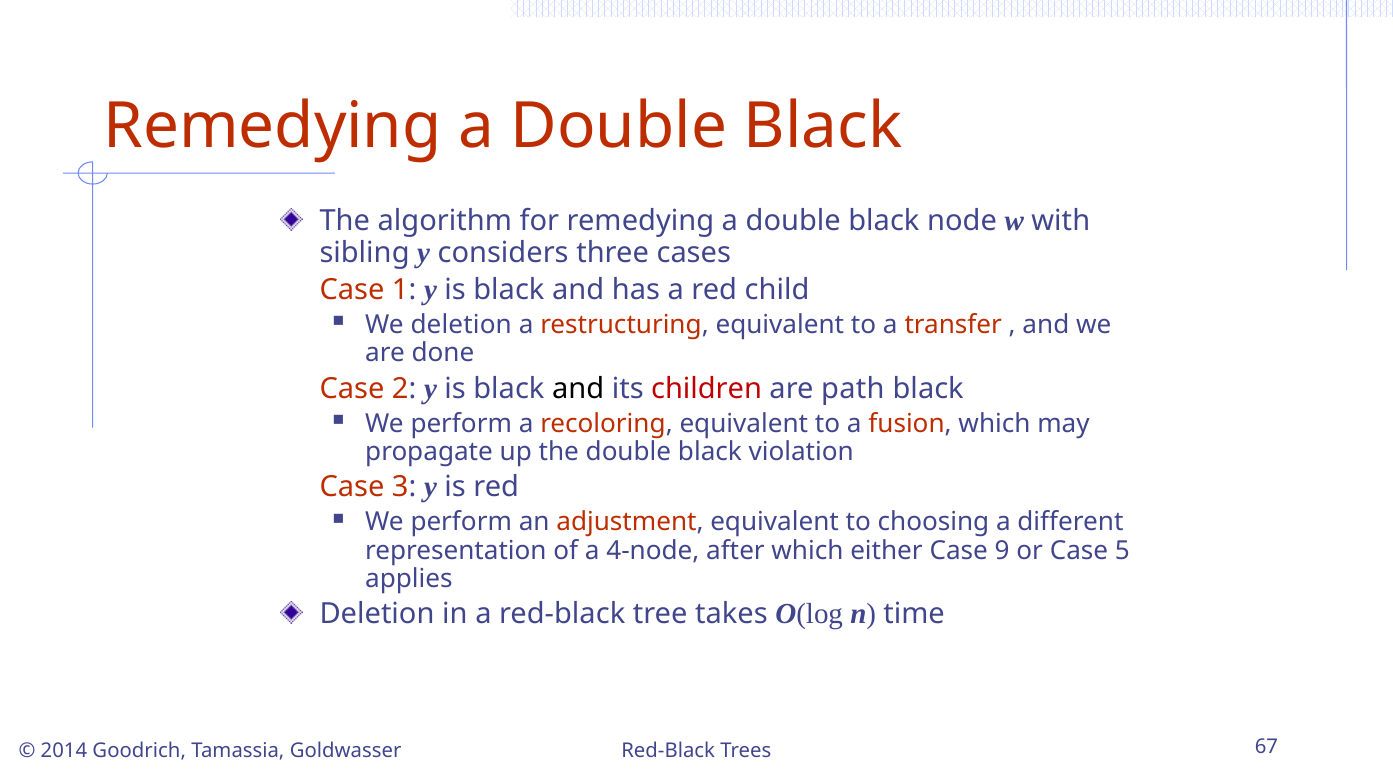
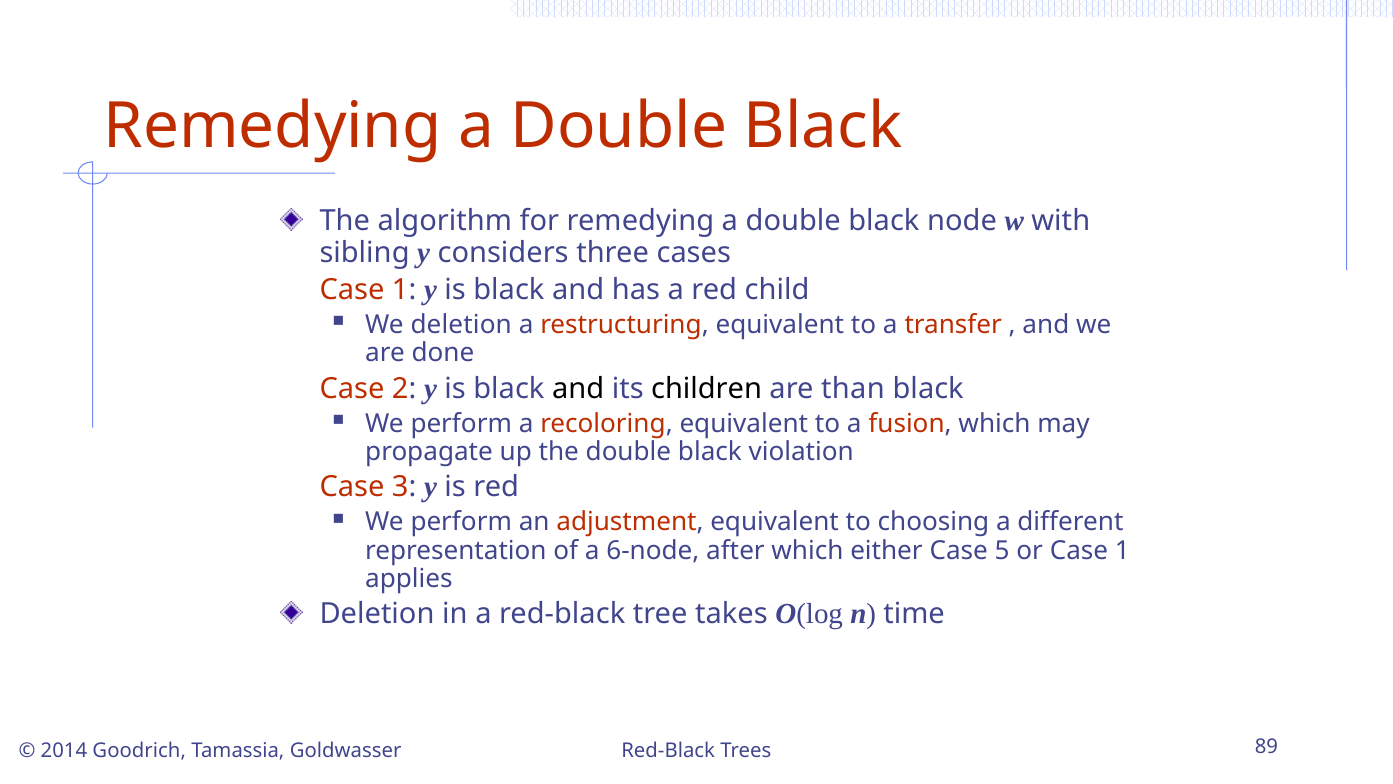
children colour: red -> black
path: path -> than
4-node: 4-node -> 6-node
9: 9 -> 5
or Case 5: 5 -> 1
67: 67 -> 89
